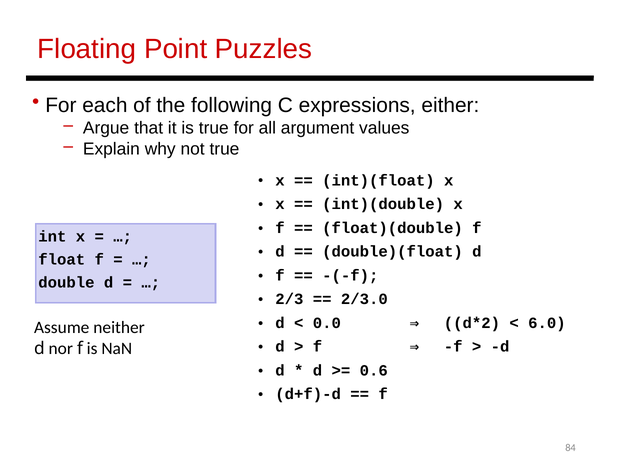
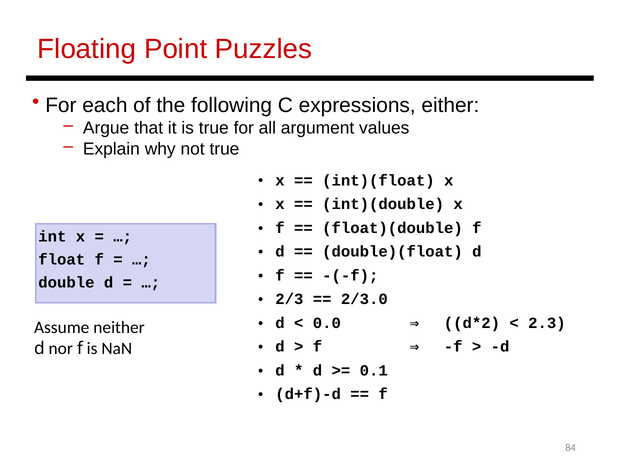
6.0: 6.0 -> 2.3
0.6: 0.6 -> 0.1
